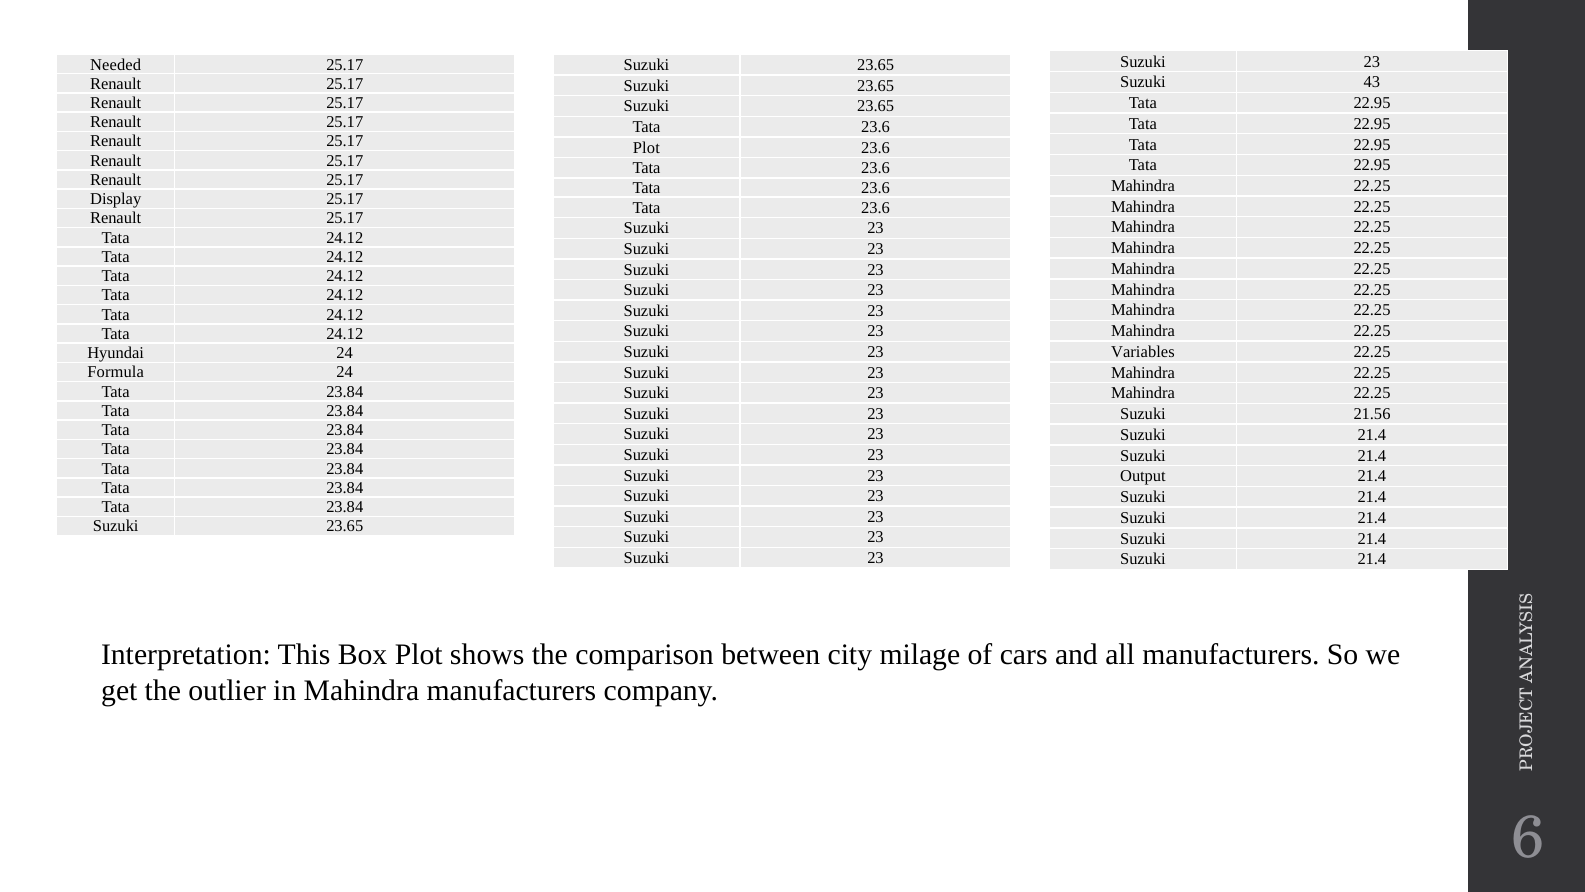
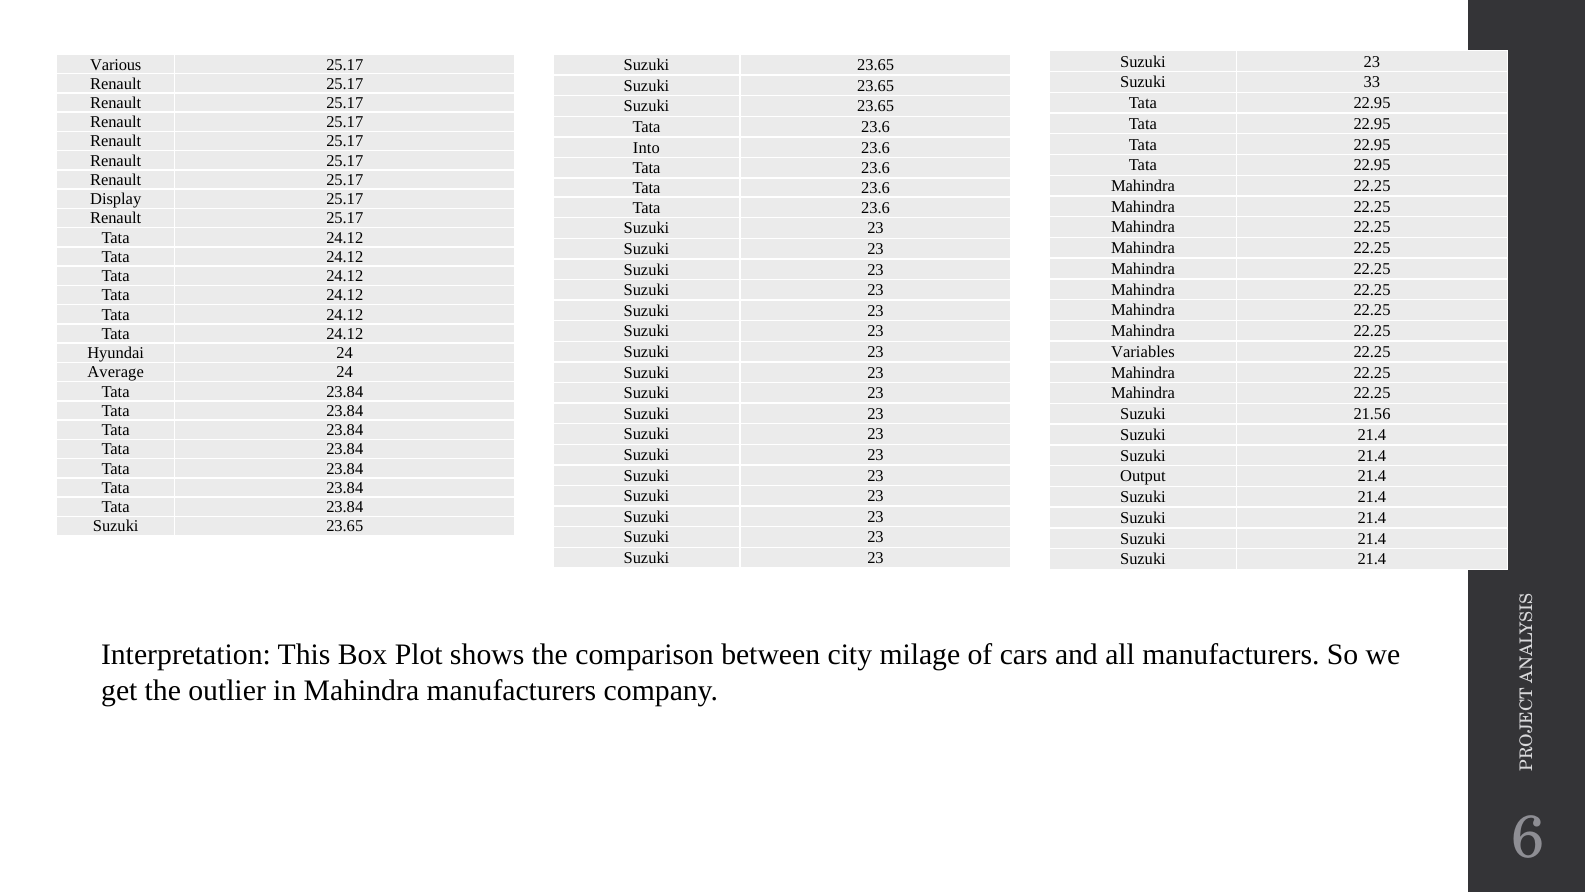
Needed: Needed -> Various
43: 43 -> 33
Plot at (646, 148): Plot -> Into
Formula: Formula -> Average
